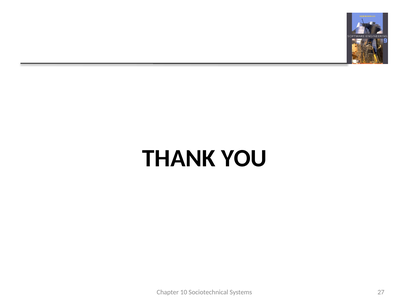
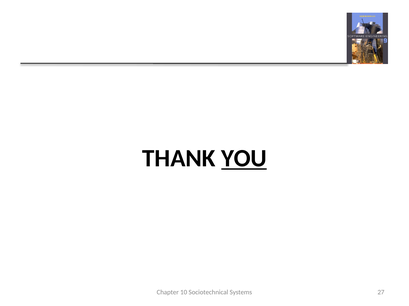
YOU underline: none -> present
